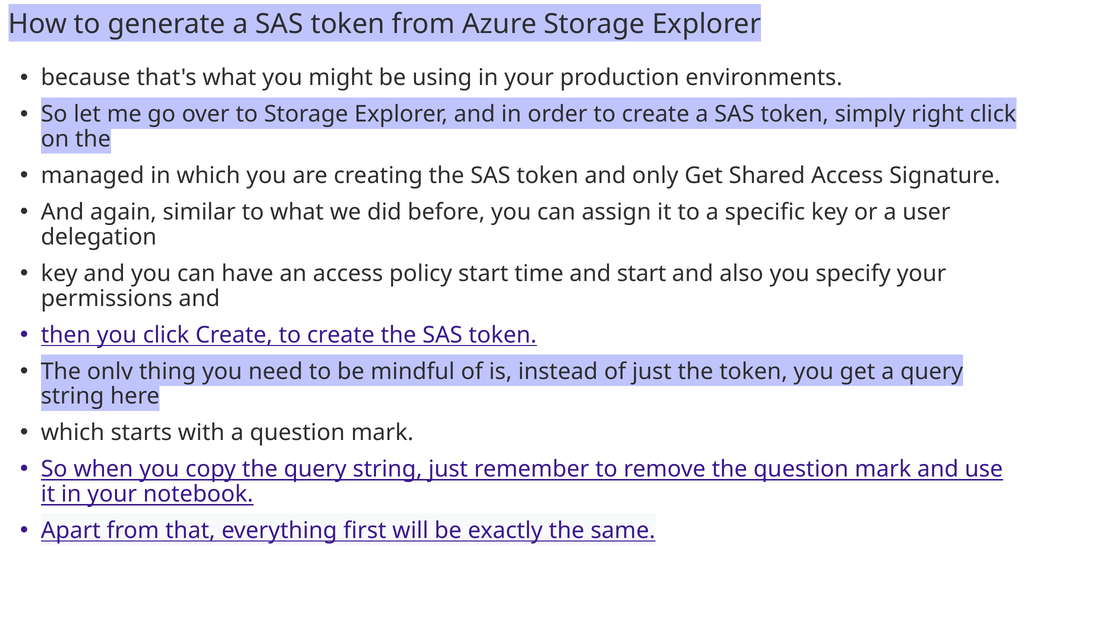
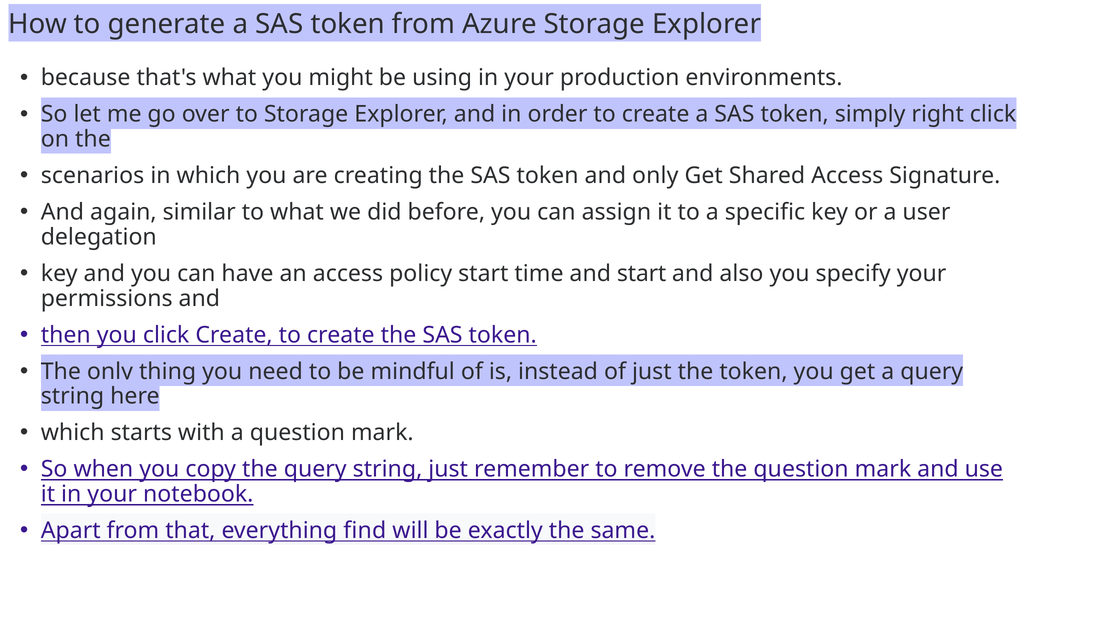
managed: managed -> scenarios
first: first -> find
